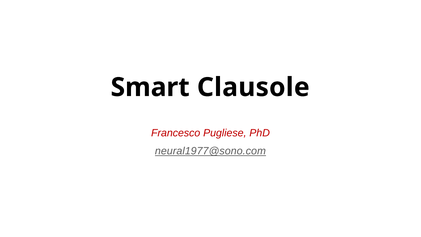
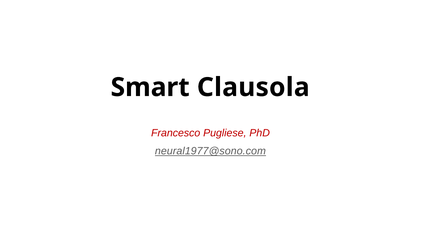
Clausole: Clausole -> Clausola
